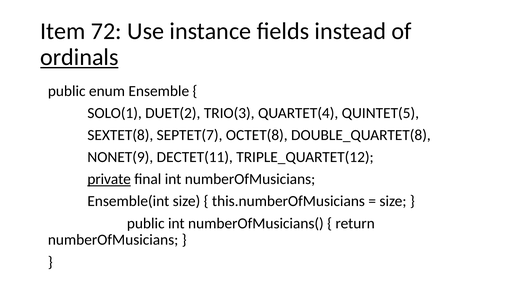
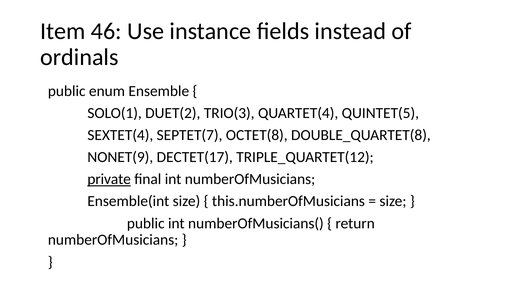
72: 72 -> 46
ordinals underline: present -> none
SEXTET(8: SEXTET(8 -> SEXTET(4
DECTET(11: DECTET(11 -> DECTET(17
